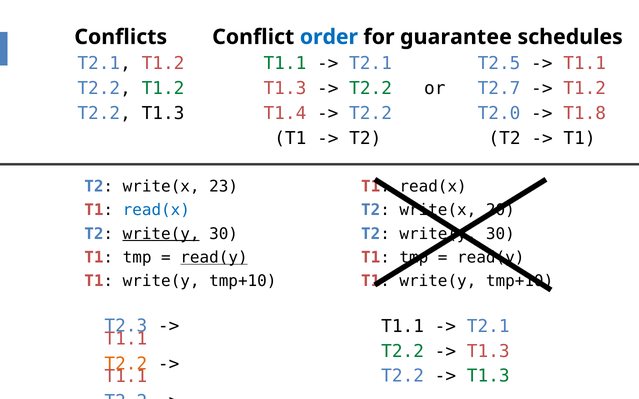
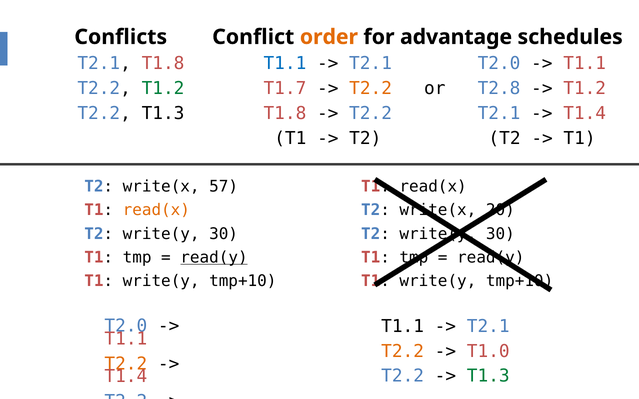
order colour: blue -> orange
guarantee: guarantee -> advantage
T2.1 T1.2: T1.2 -> T1.8
T1.1 at (285, 64) colour: green -> blue
T2.1 T2.5: T2.5 -> T2.0
T1.3 at (285, 89): T1.3 -> T1.7
T2.2 at (371, 89) colour: green -> orange
T2.7: T2.7 -> T2.8
T1.4 at (285, 114): T1.4 -> T1.8
T2.2 T2.0: T2.0 -> T2.1
T1.8 at (585, 114): T1.8 -> T1.4
23: 23 -> 57
read(x at (156, 210) colour: blue -> orange
write(y at (161, 234) underline: present -> none
T2.3 at (126, 326): T2.3 -> T2.0
T2.2 at (403, 352) colour: green -> orange
T1.3 at (488, 352): T1.3 -> T1.0
T1.1 at (126, 377): T1.1 -> T1.4
